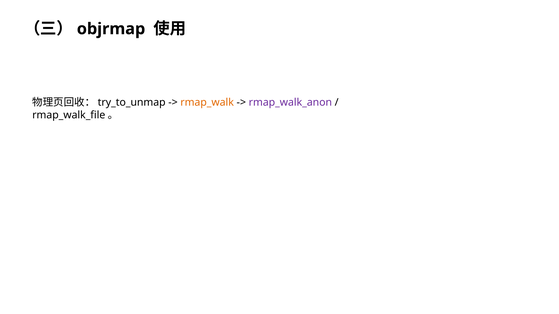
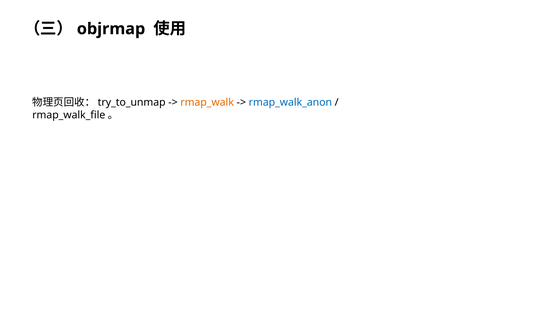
rmap_walk_anon colour: purple -> blue
